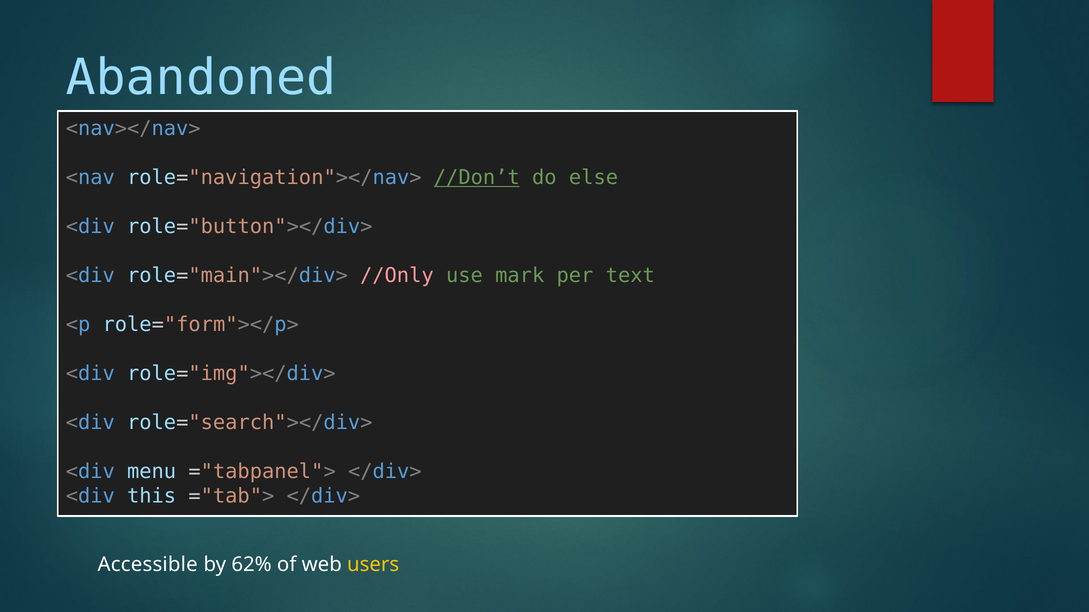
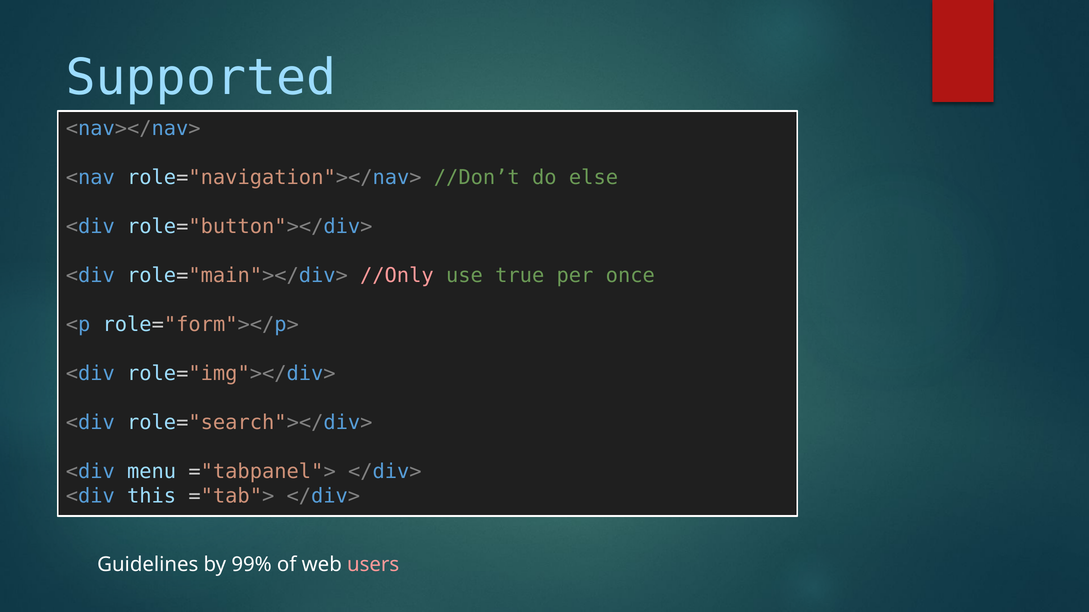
Abandoned: Abandoned -> Supported
//Don’t underline: present -> none
mark: mark -> true
text: text -> once
Accessible: Accessible -> Guidelines
62%: 62% -> 99%
users colour: yellow -> pink
